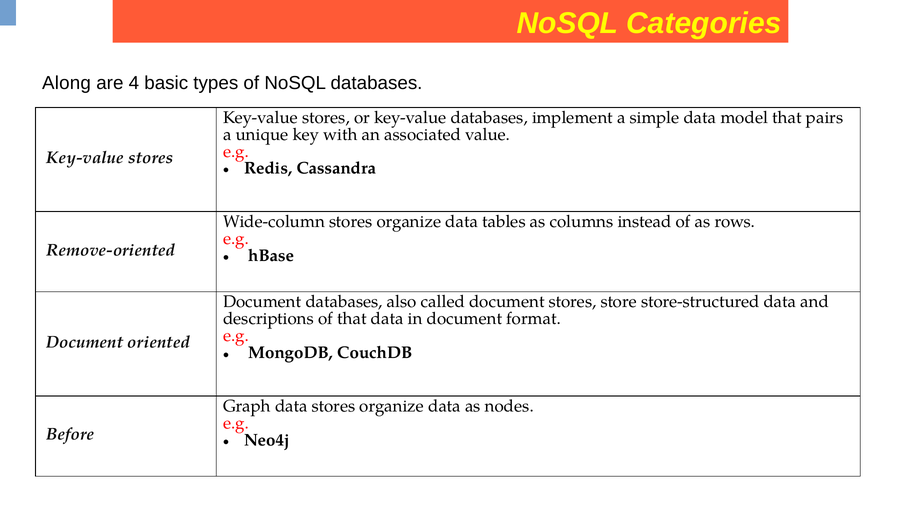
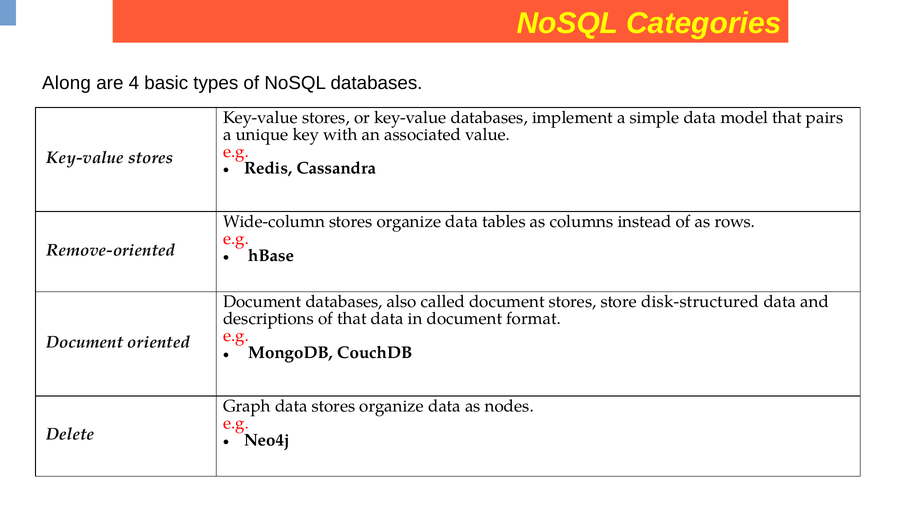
store-structured: store-structured -> disk-structured
Before: Before -> Delete
